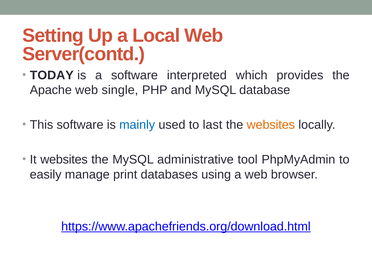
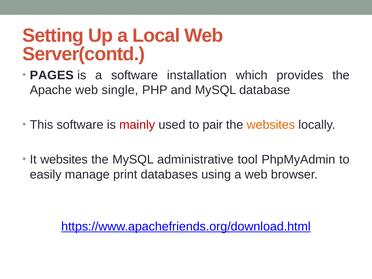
TODAY: TODAY -> PAGES
interpreted: interpreted -> installation
mainly colour: blue -> red
last: last -> pair
